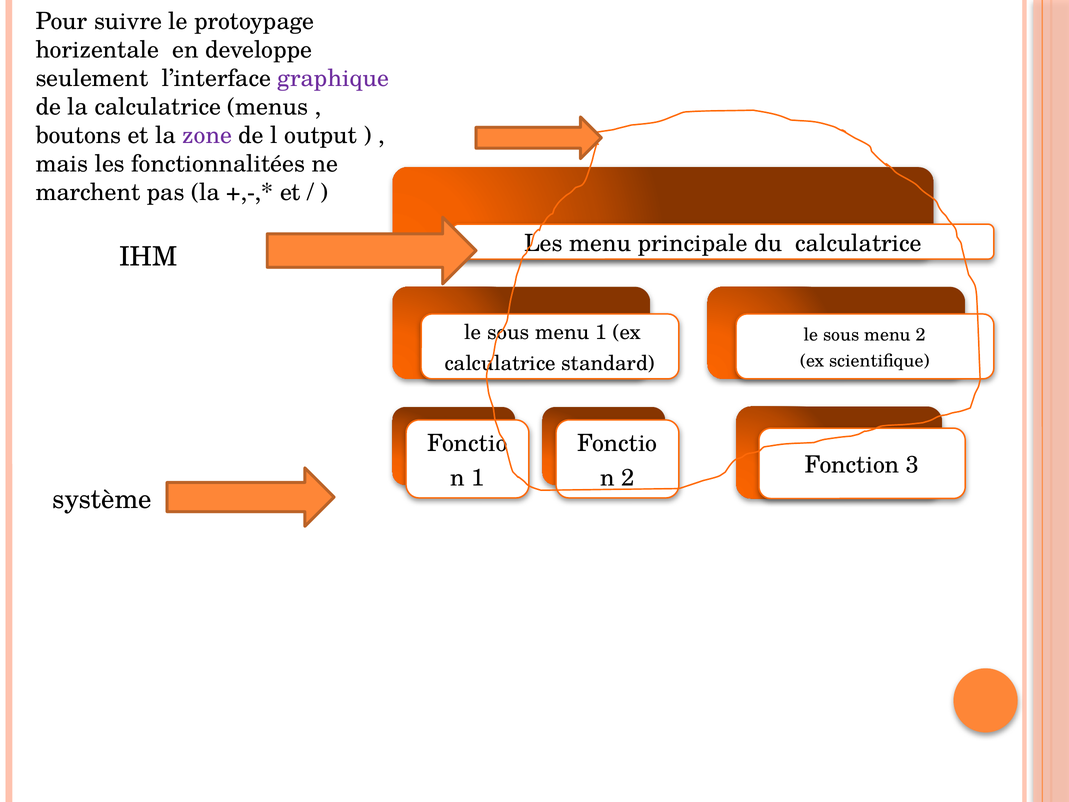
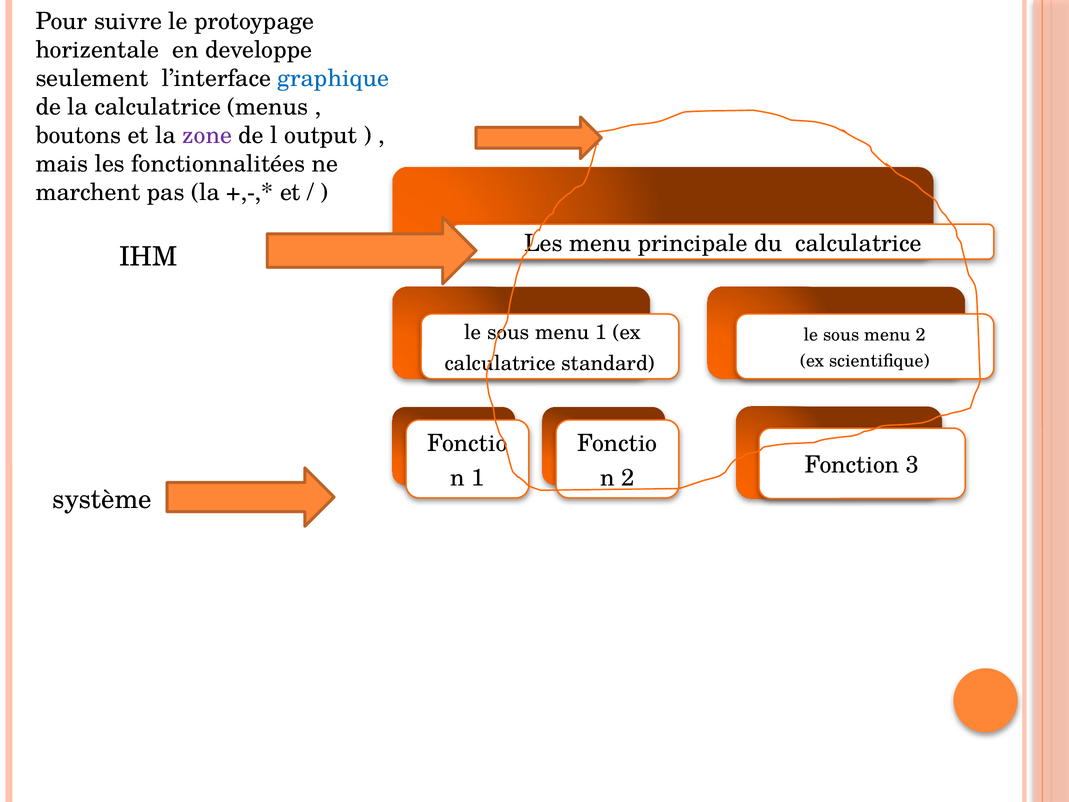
graphique colour: purple -> blue
